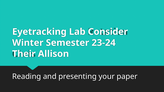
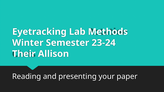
Consider: Consider -> Methods
